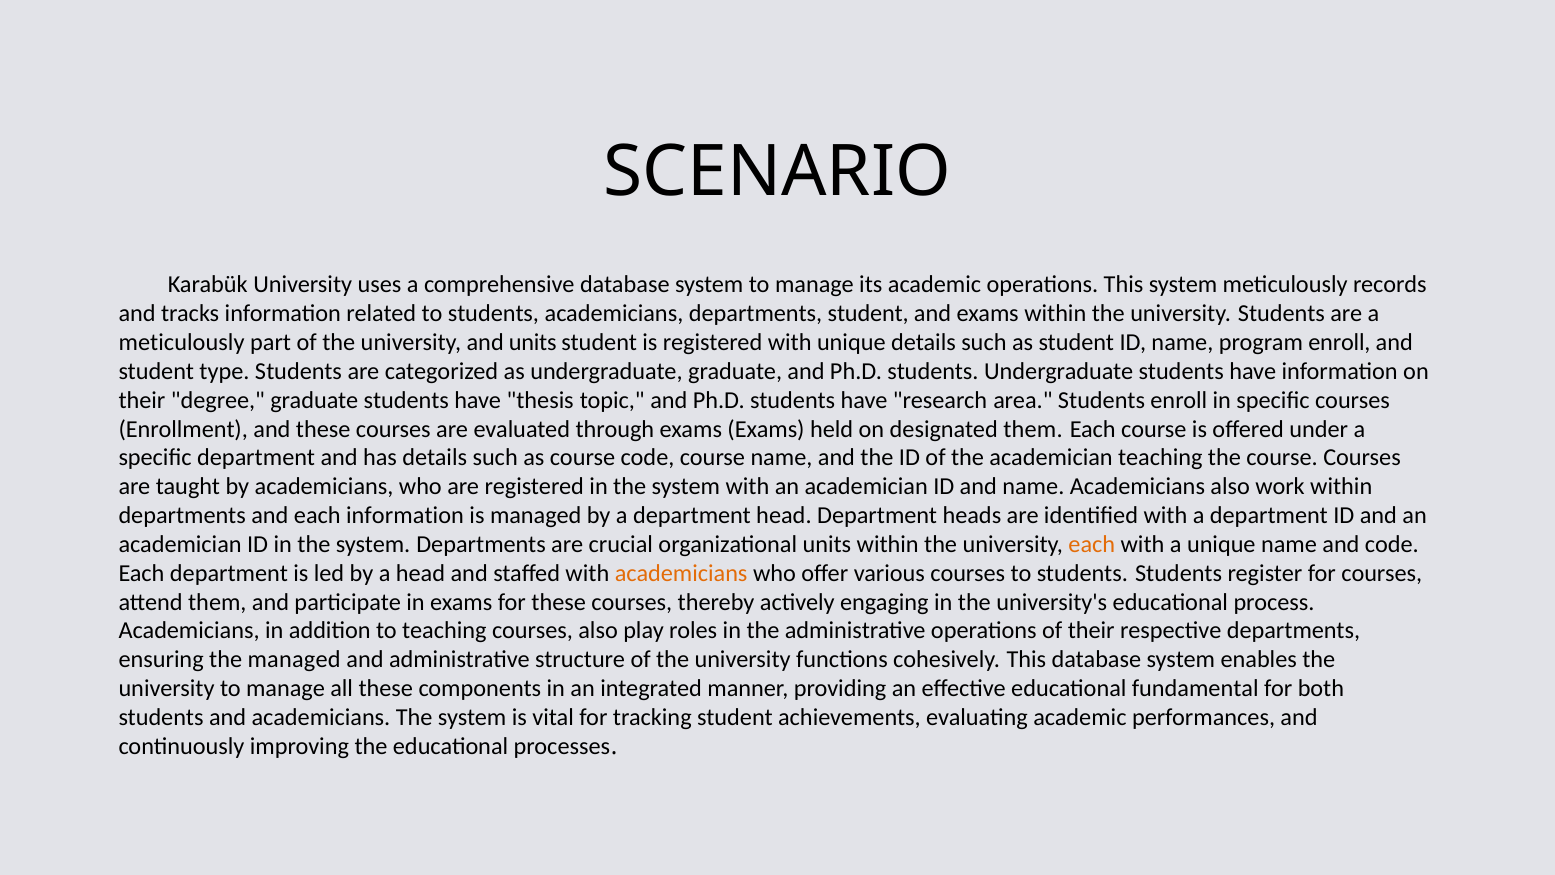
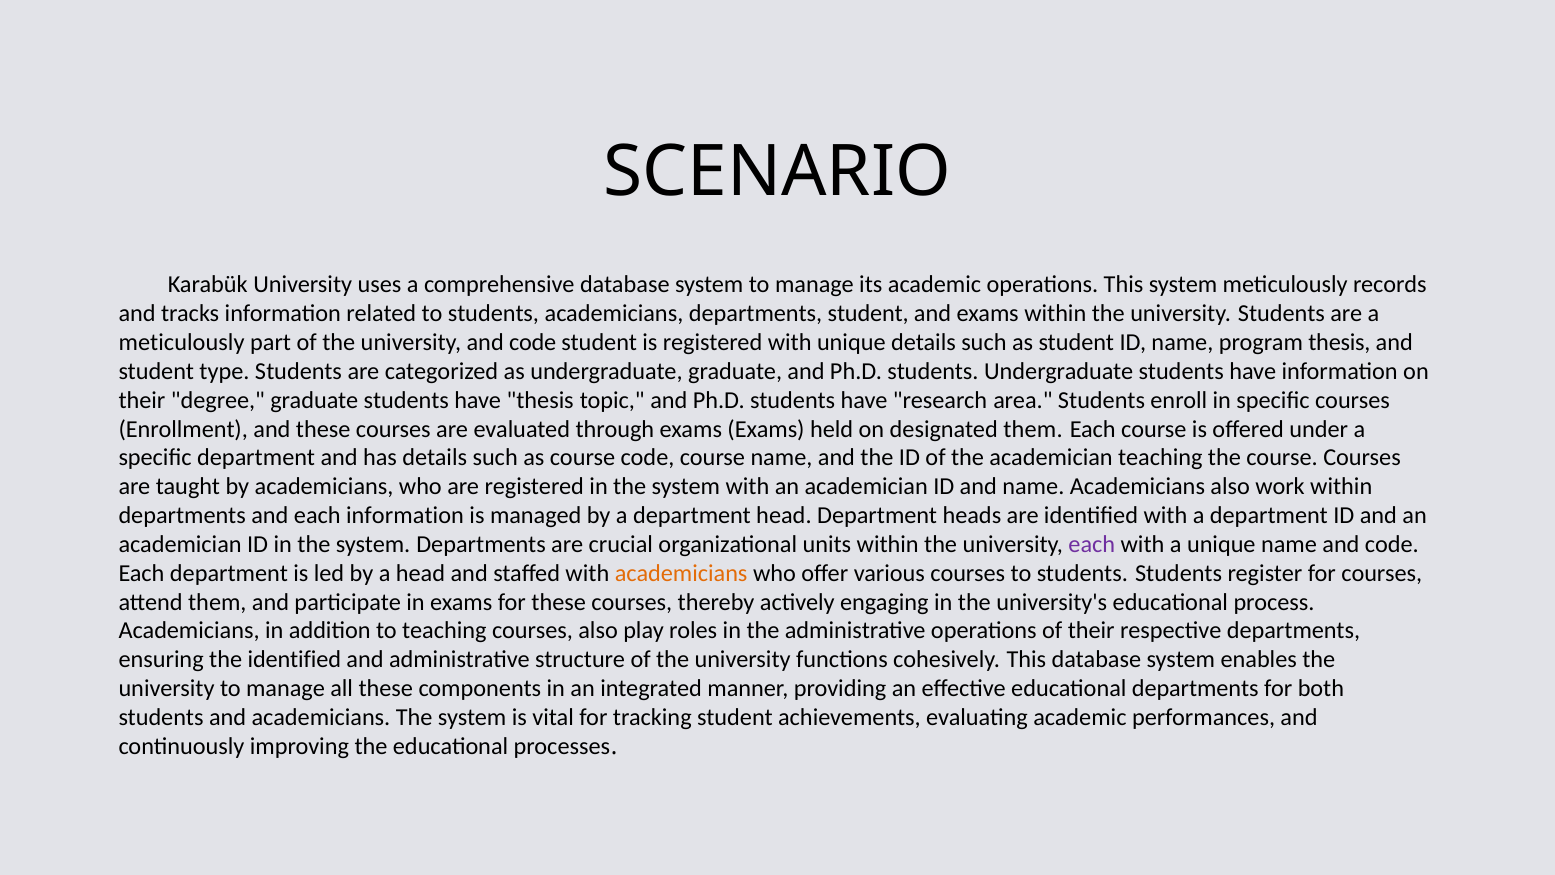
university and units: units -> code
program enroll: enroll -> thesis
each at (1092, 544) colour: orange -> purple
the managed: managed -> identified
educational fundamental: fundamental -> departments
